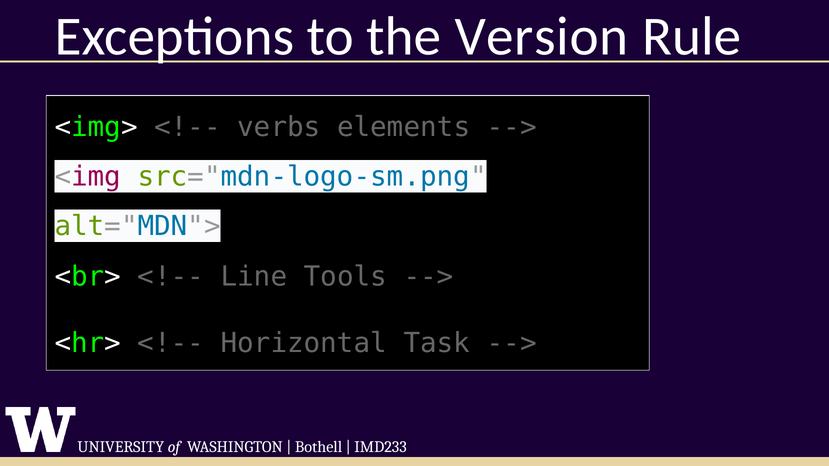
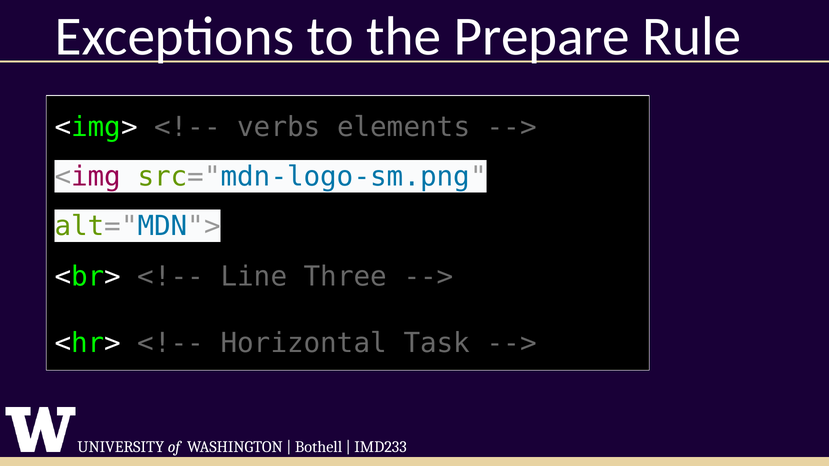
Version: Version -> Prepare
Tools: Tools -> Three
